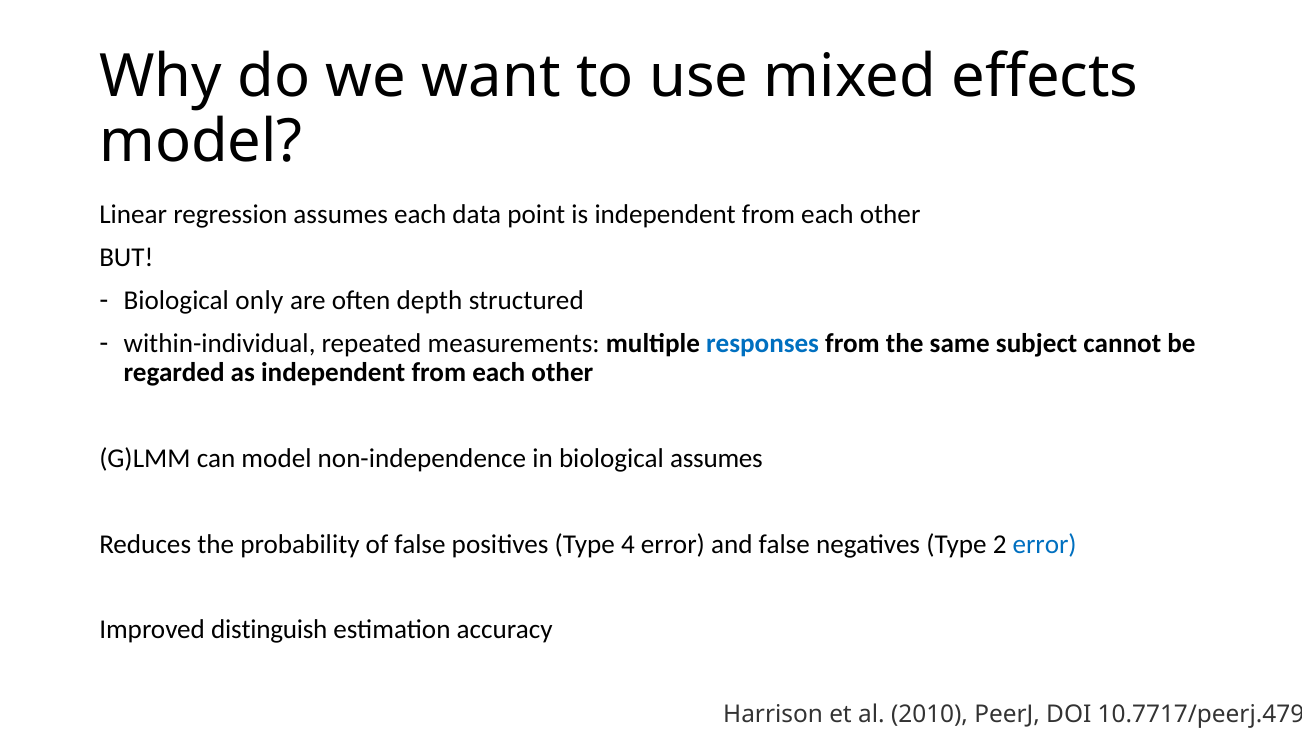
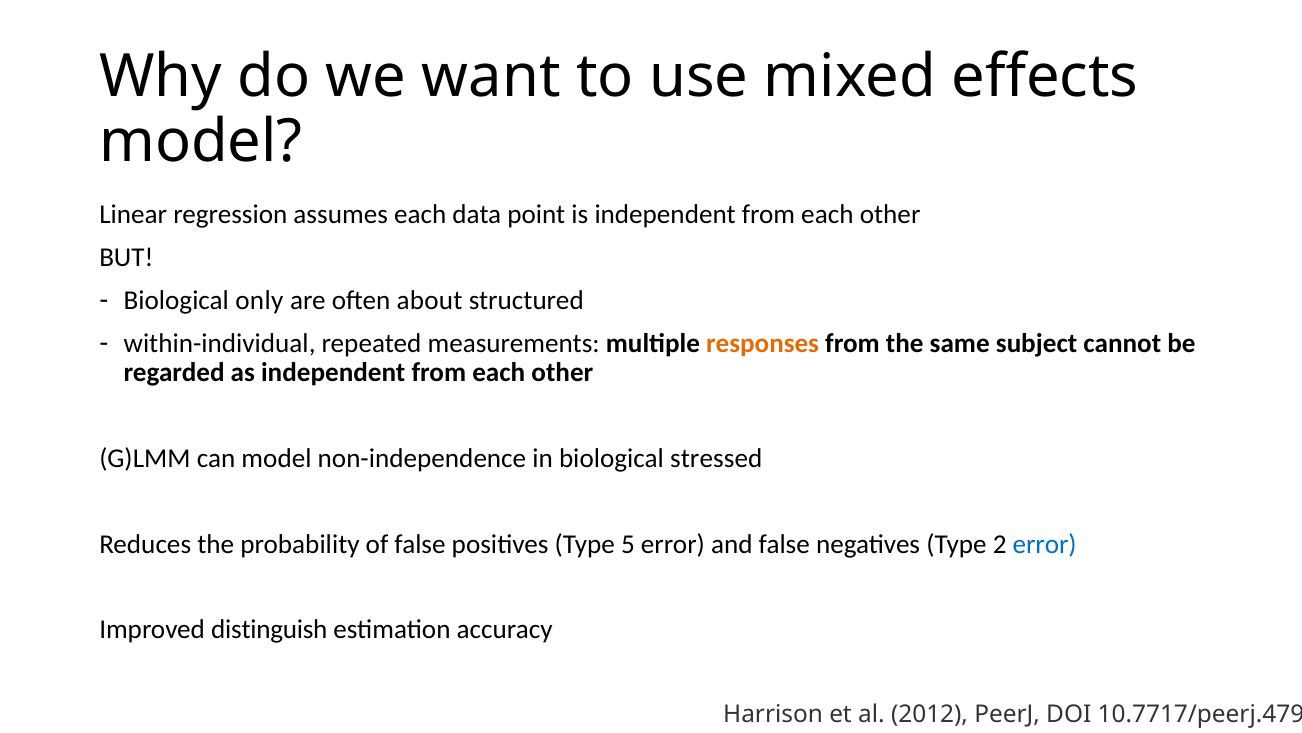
depth: depth -> about
responses colour: blue -> orange
biological assumes: assumes -> stressed
4: 4 -> 5
2010: 2010 -> 2012
